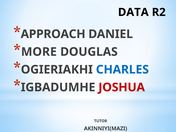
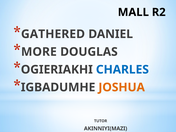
DATA: DATA -> MALL
APPROACH: APPROACH -> GATHERED
JOSHUA colour: red -> orange
